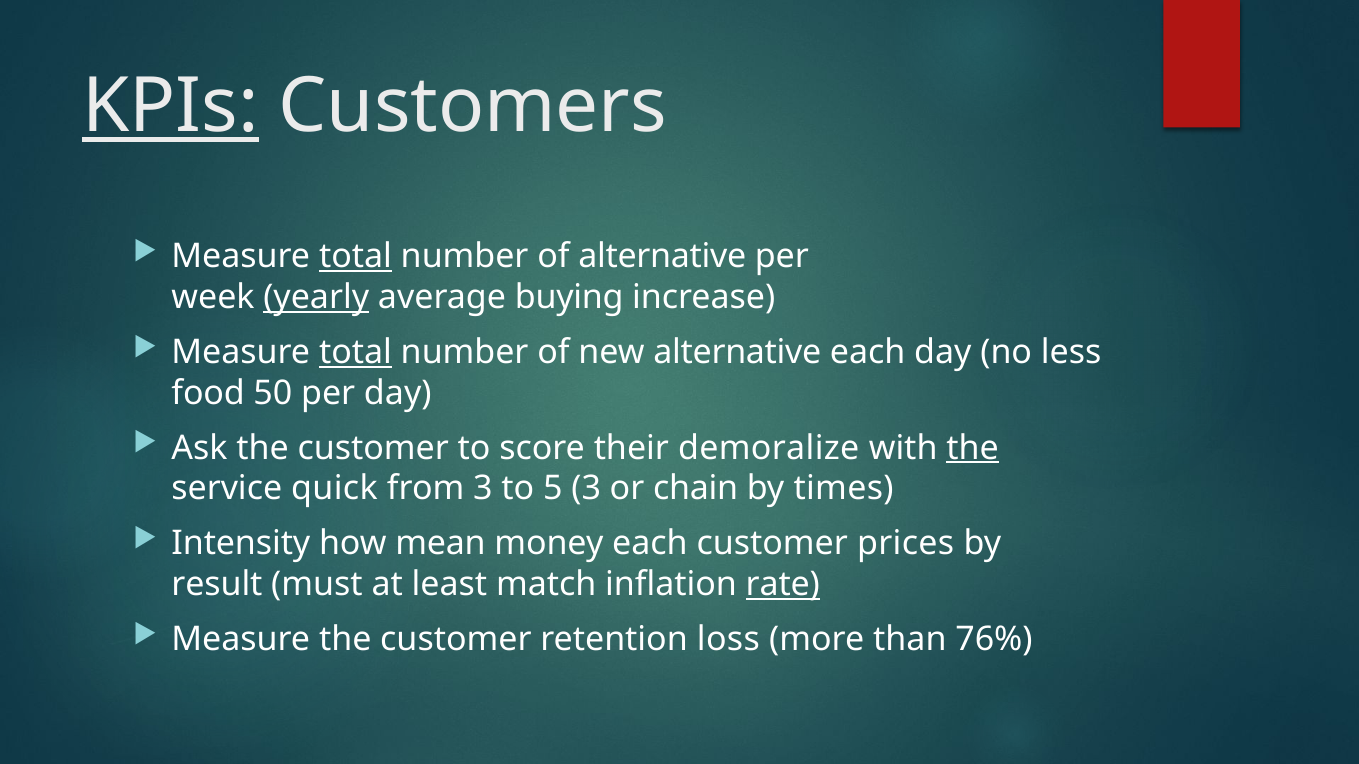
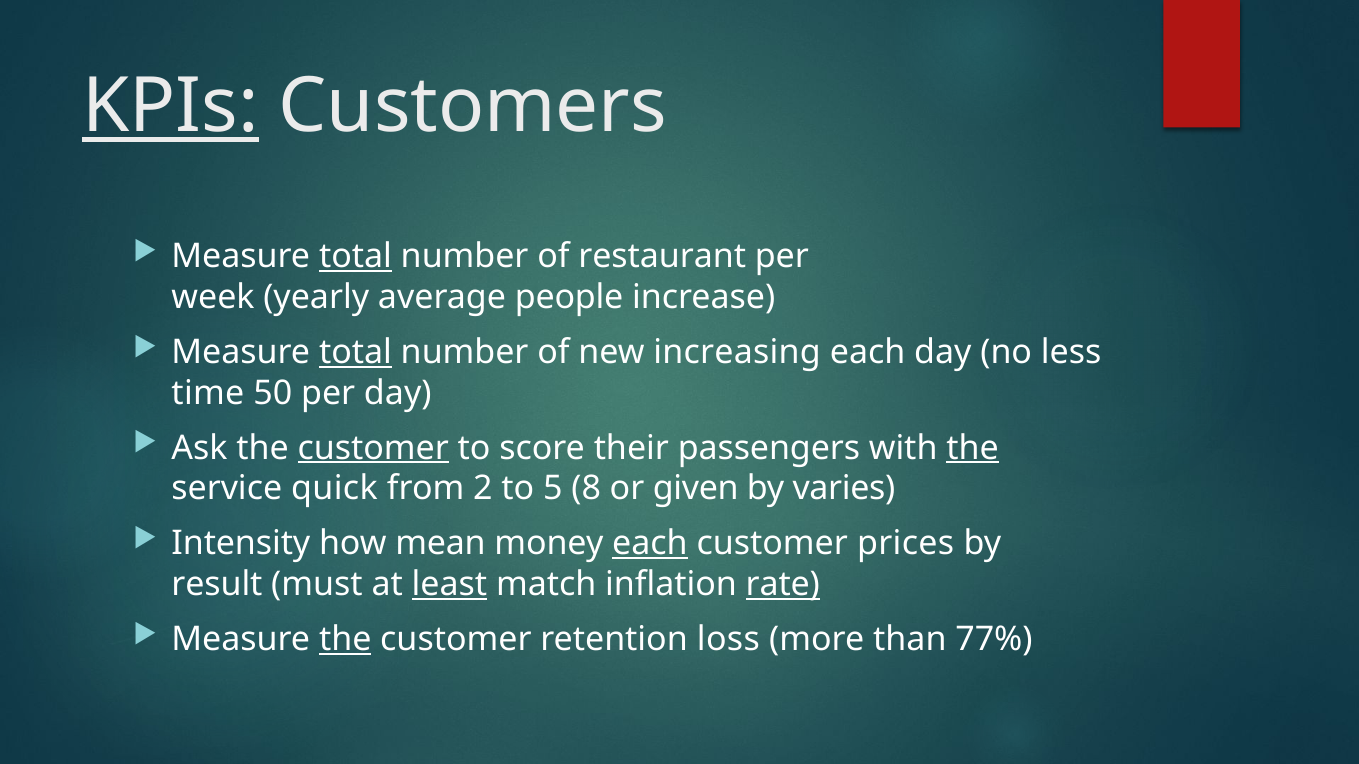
of alternative: alternative -> restaurant
yearly underline: present -> none
buying: buying -> people
new alternative: alternative -> increasing
food: food -> time
customer at (373, 448) underline: none -> present
demoralize: demoralize -> passengers
from 3: 3 -> 2
5 3: 3 -> 8
chain: chain -> given
times: times -> varies
each at (650, 544) underline: none -> present
least underline: none -> present
the at (345, 640) underline: none -> present
76%: 76% -> 77%
